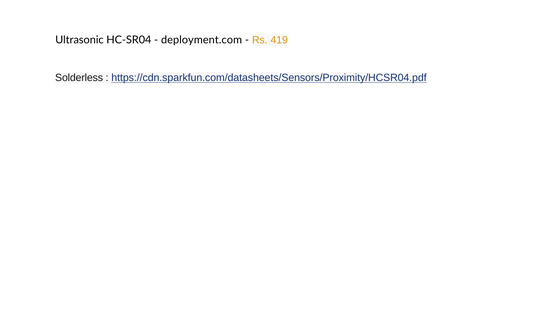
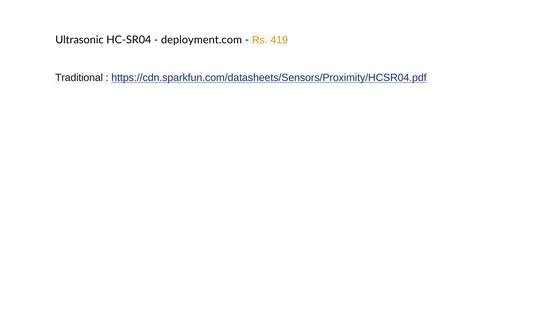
Solderless: Solderless -> Traditional
